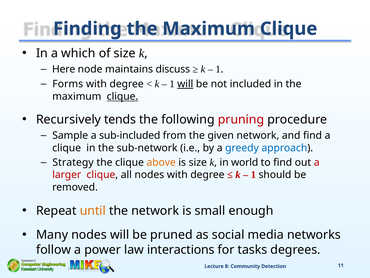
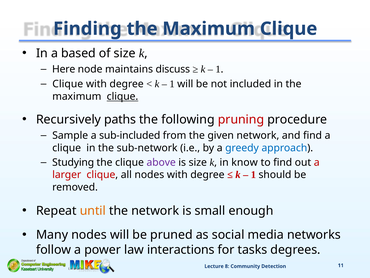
which: which -> based
Forms at (68, 84): Forms -> Clique
will at (185, 84) underline: present -> none
tends: tends -> paths
Strategy: Strategy -> Studying
above colour: orange -> purple
world: world -> know
